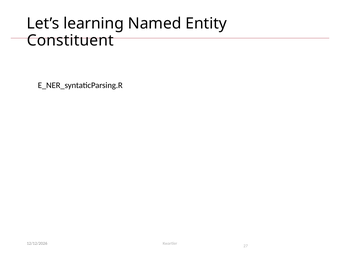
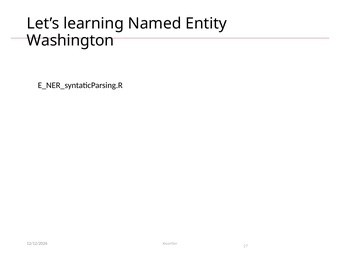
Constituent: Constituent -> Washington
